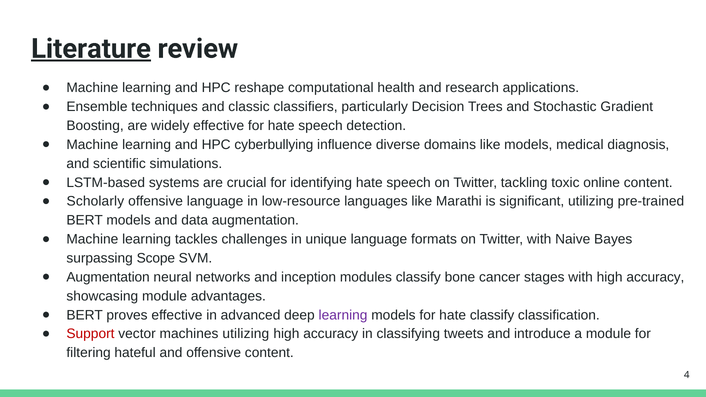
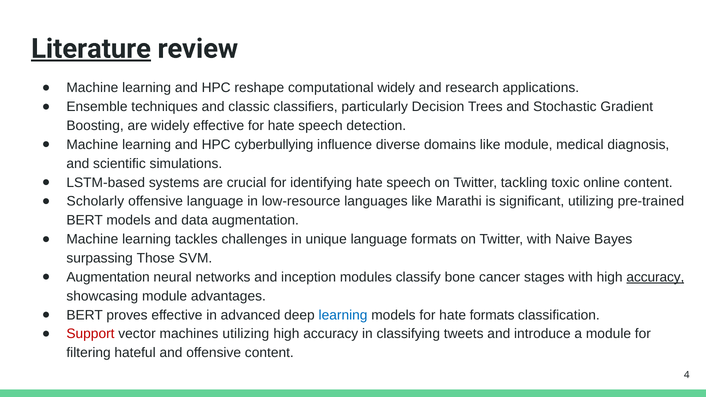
computational health: health -> widely
like models: models -> module
Scope: Scope -> Those
accuracy at (655, 277) underline: none -> present
learning at (343, 315) colour: purple -> blue
hate classify: classify -> formats
